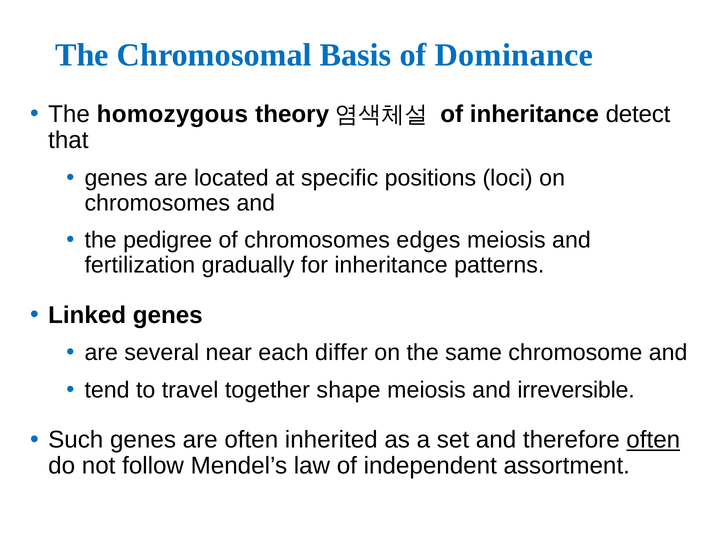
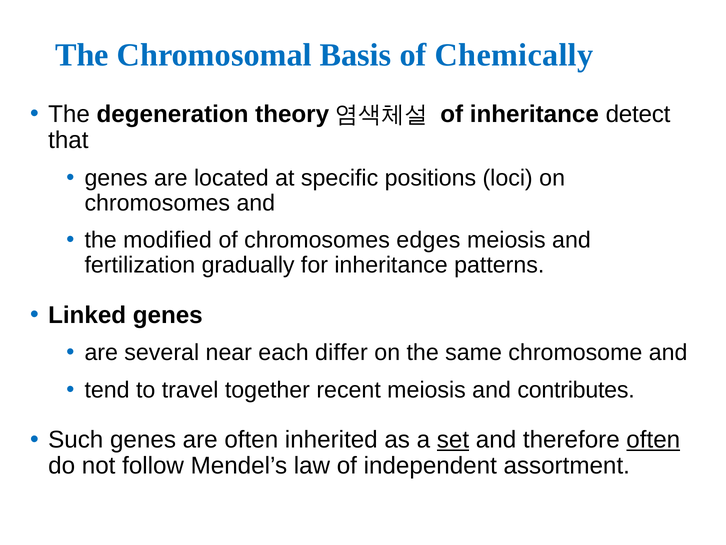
Dominance: Dominance -> Chemically
homozygous: homozygous -> degeneration
pedigree: pedigree -> modified
shape: shape -> recent
irreversible: irreversible -> contributes
set underline: none -> present
